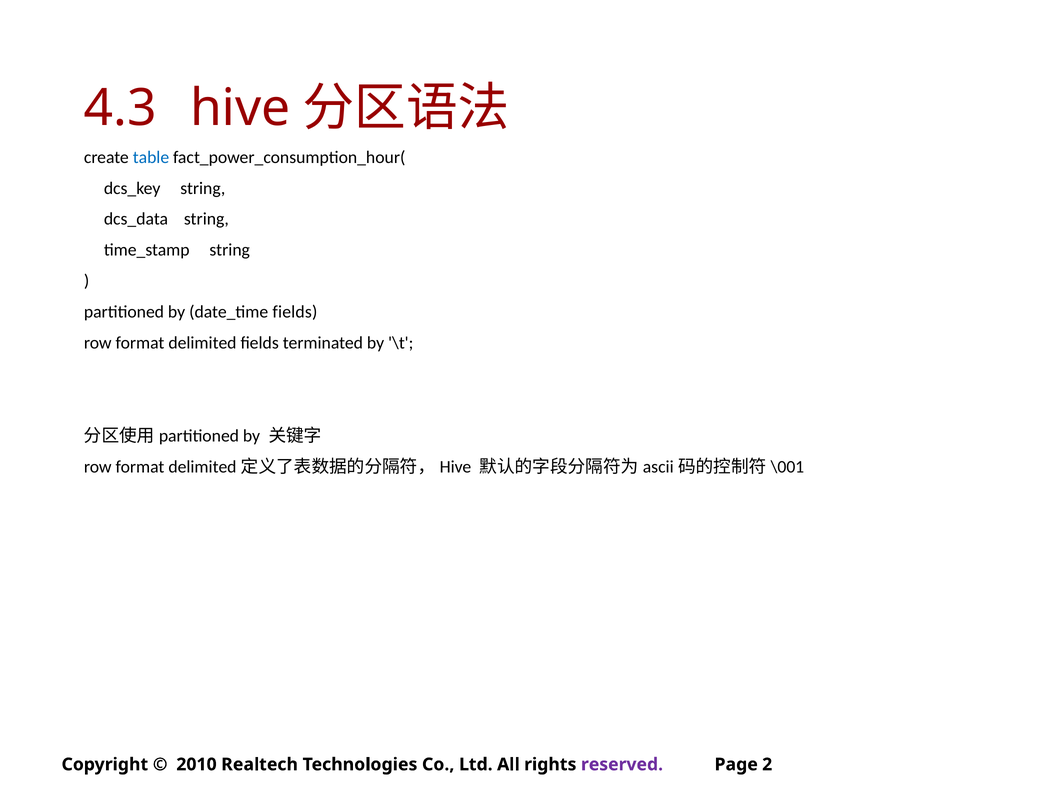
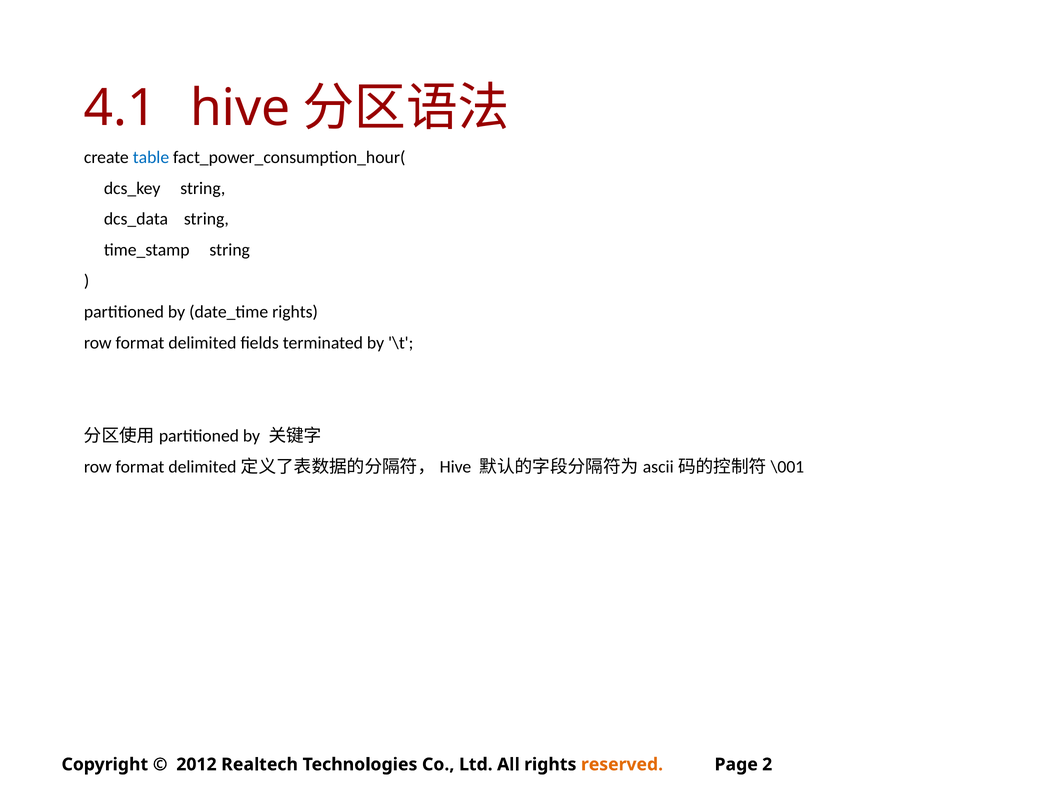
4.3: 4.3 -> 4.1
date_time fields: fields -> rights
2010: 2010 -> 2012
reserved colour: purple -> orange
